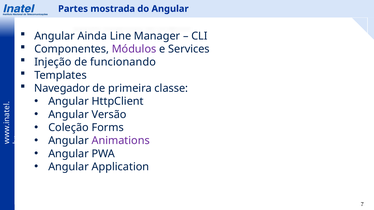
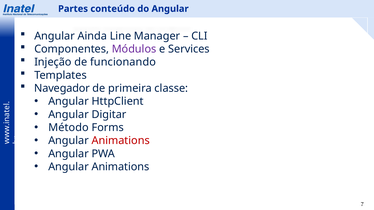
mostrada: mostrada -> conteúdo
Versão: Versão -> Digitar
Coleção: Coleção -> Método
Animations at (121, 141) colour: purple -> red
Application at (120, 167): Application -> Animations
